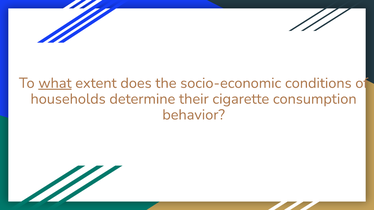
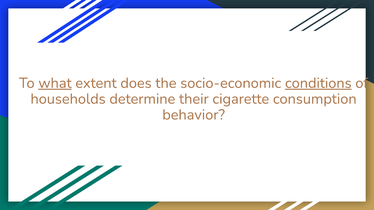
conditions underline: none -> present
